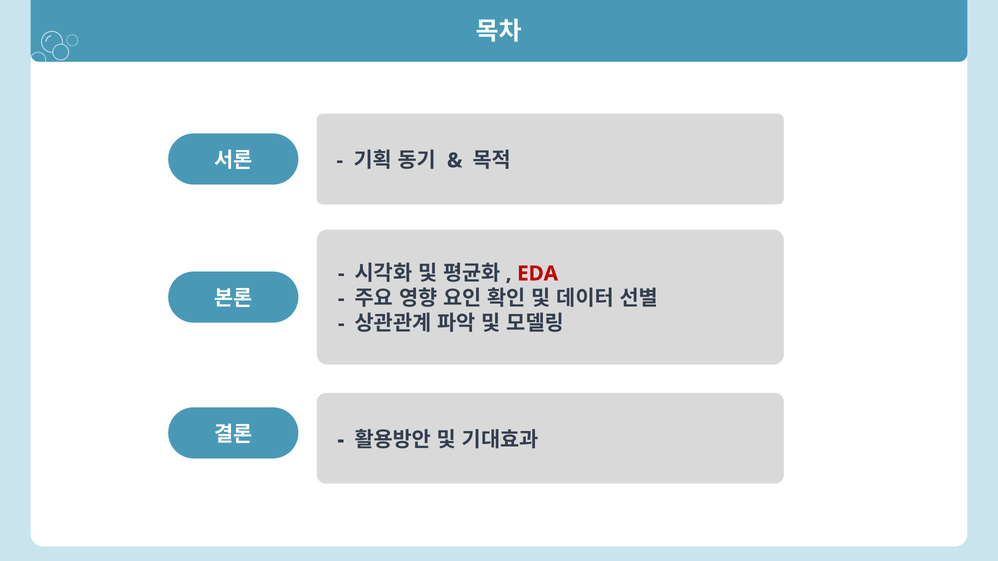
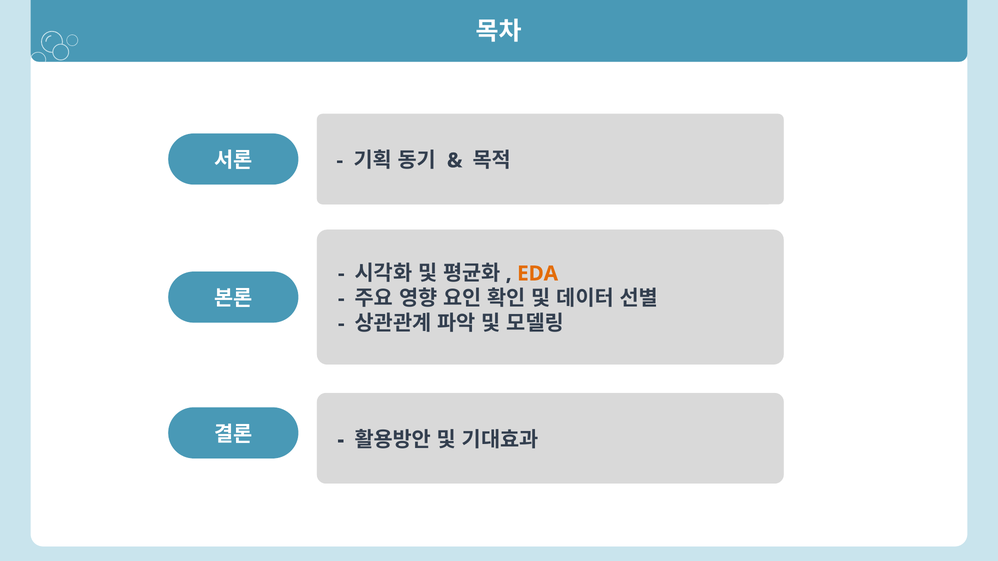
EDA colour: red -> orange
